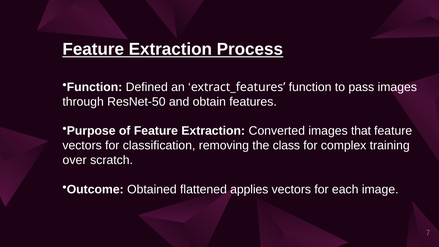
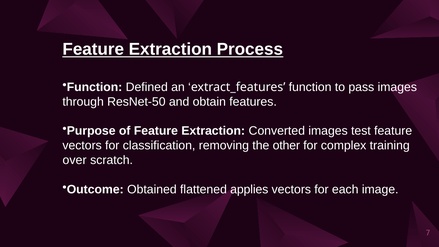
that: that -> test
class: class -> other
